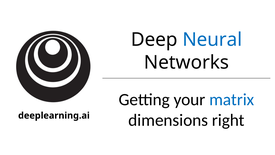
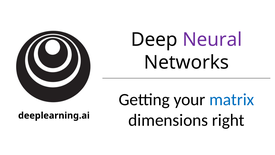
Neural colour: blue -> purple
